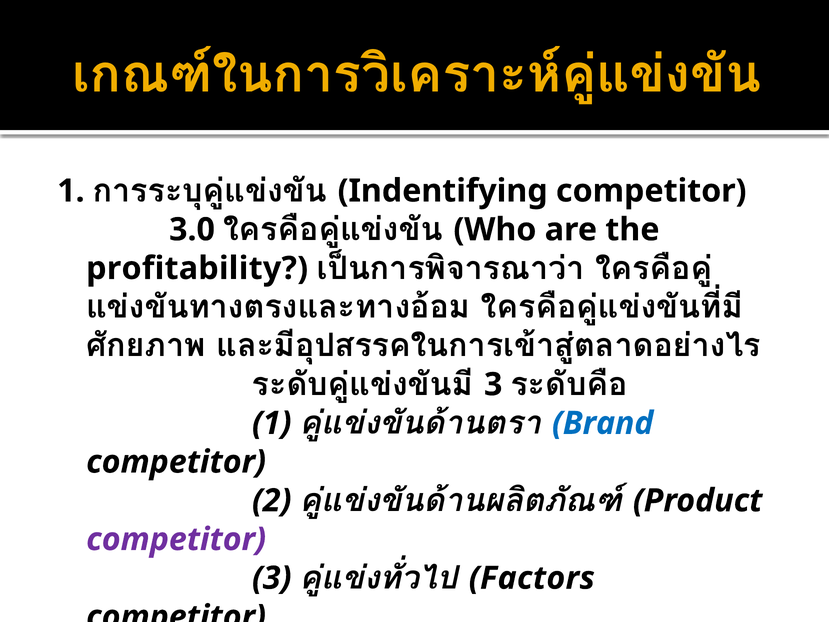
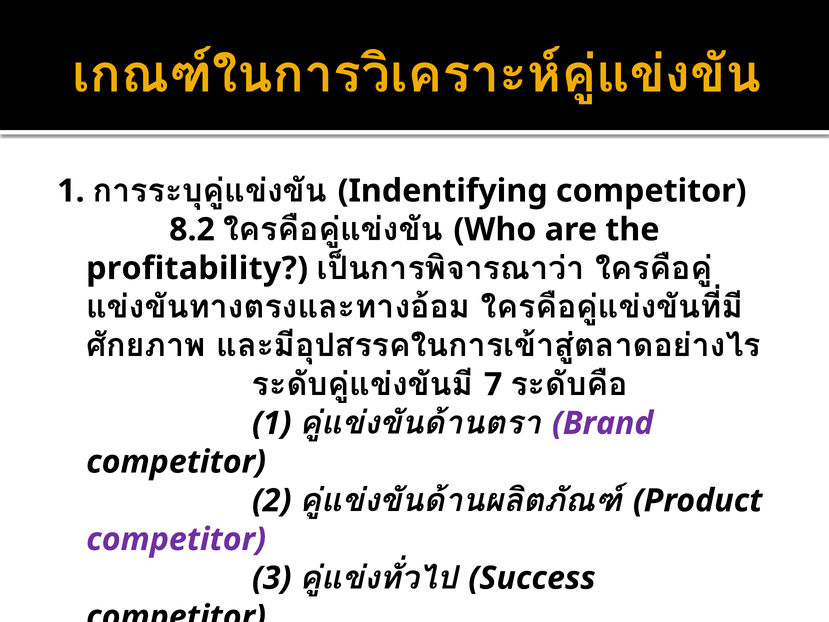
3.0: 3.0 -> 8.2
3 at (493, 384): 3 -> 7
Brand colour: blue -> purple
Factors: Factors -> Success
